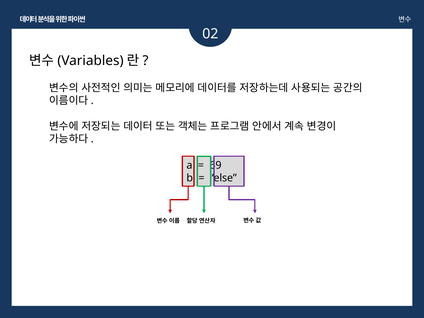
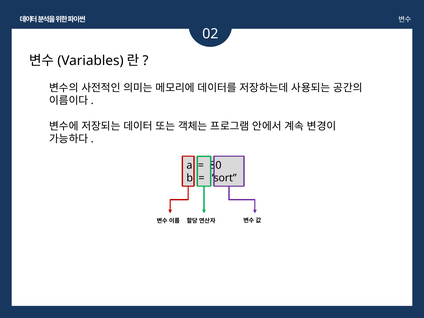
69: 69 -> 80
else: else -> sort
